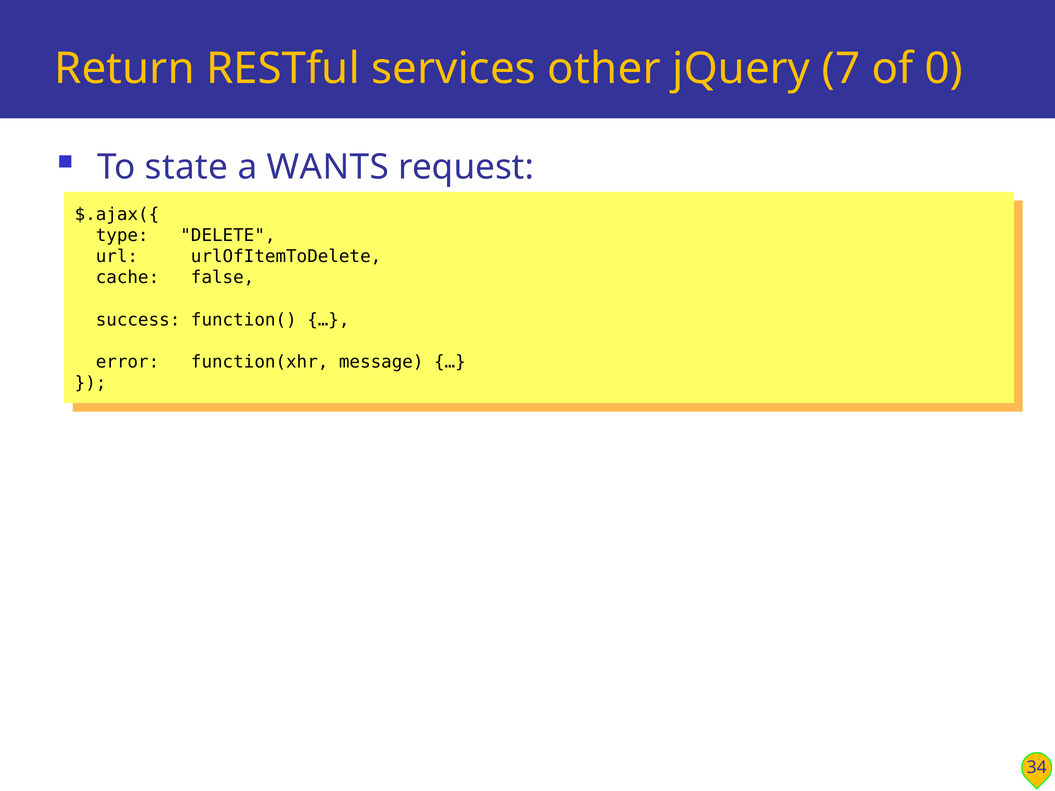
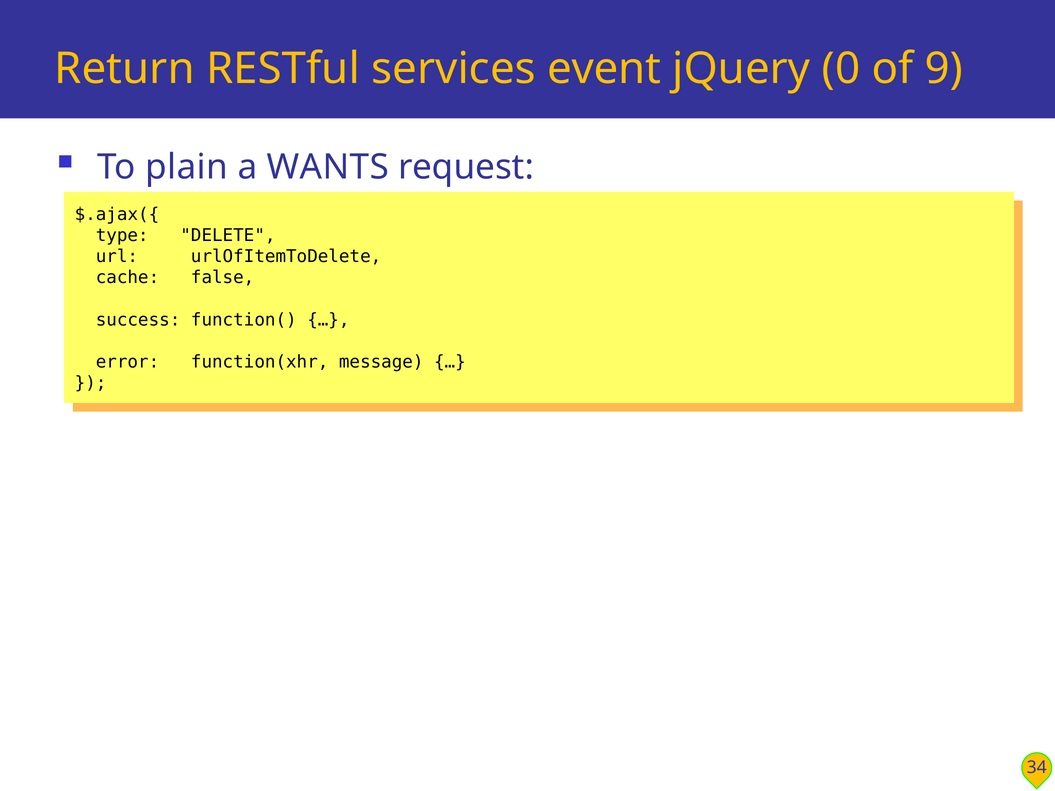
other: other -> event
7: 7 -> 0
0: 0 -> 9
state: state -> plain
